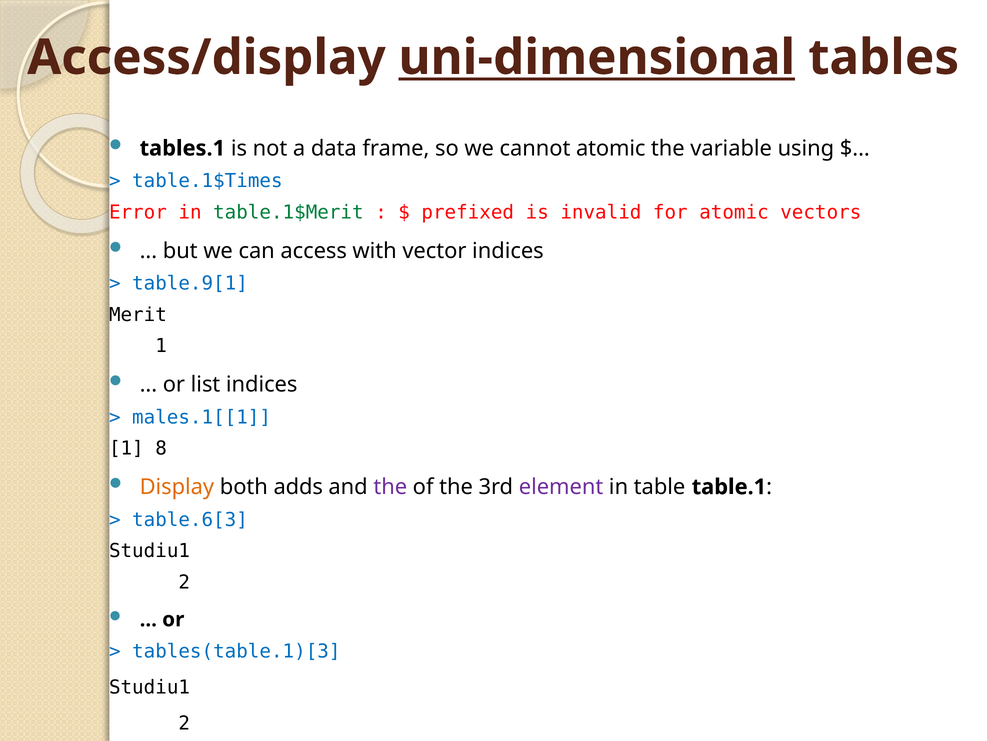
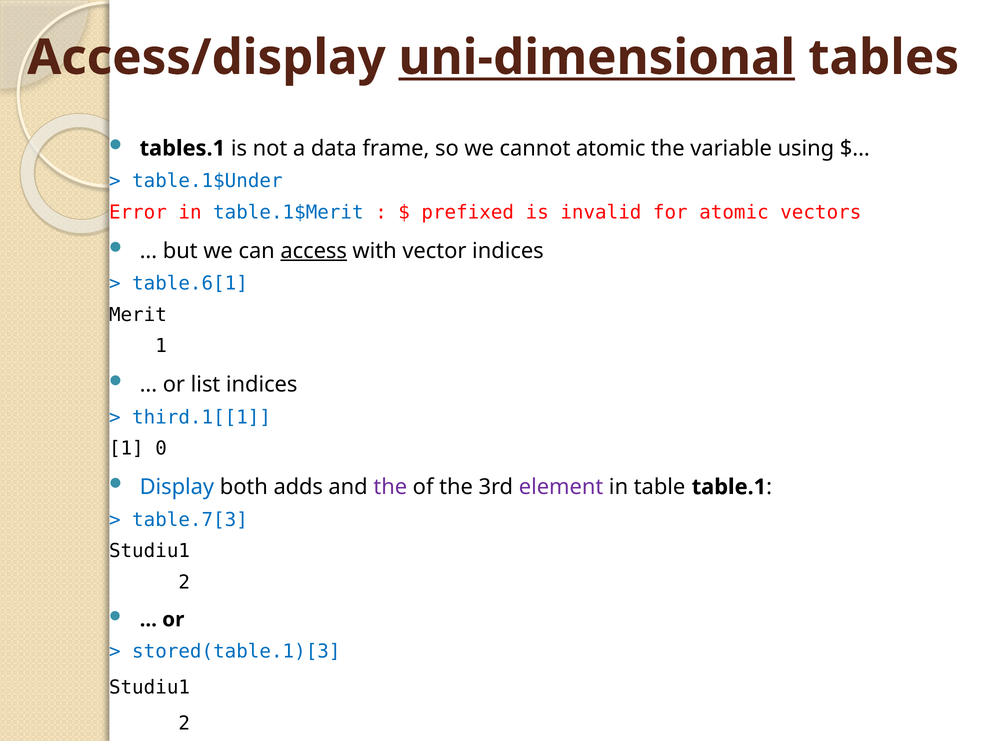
table.1$Times: table.1$Times -> table.1$Under
table.1$Merit colour: green -> blue
access underline: none -> present
table.9[1: table.9[1 -> table.6[1
males.1[[1: males.1[[1 -> third.1[[1
8: 8 -> 0
Display colour: orange -> blue
table.6[3: table.6[3 -> table.7[3
tables(table.1)[3: tables(table.1)[3 -> stored(table.1)[3
